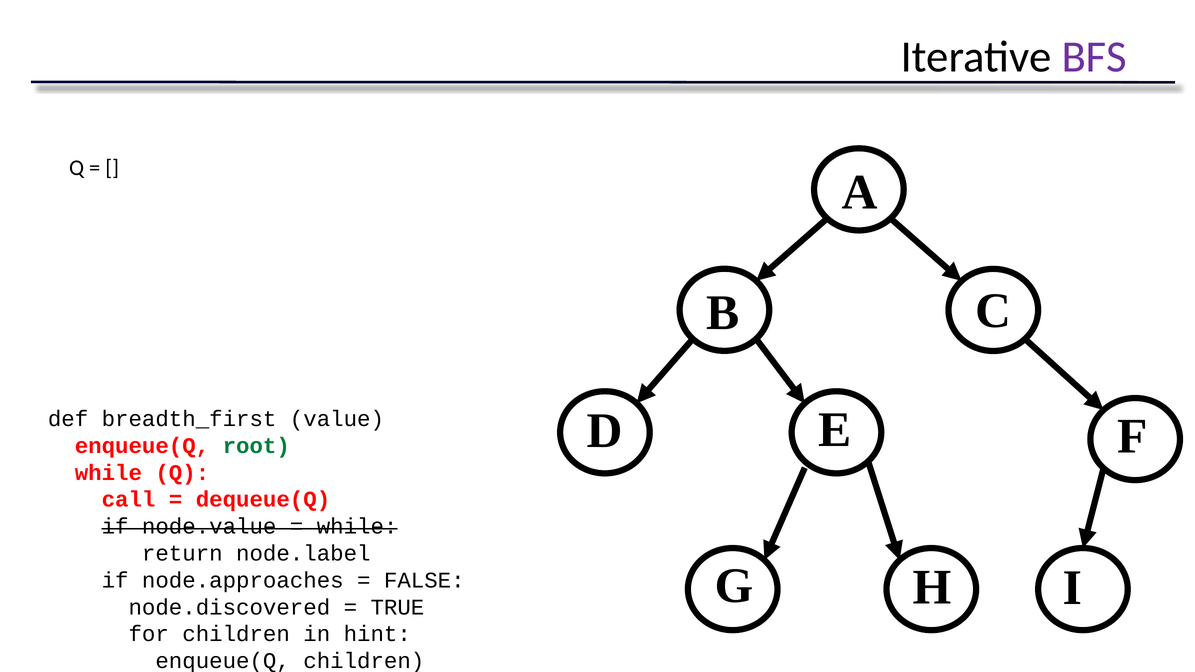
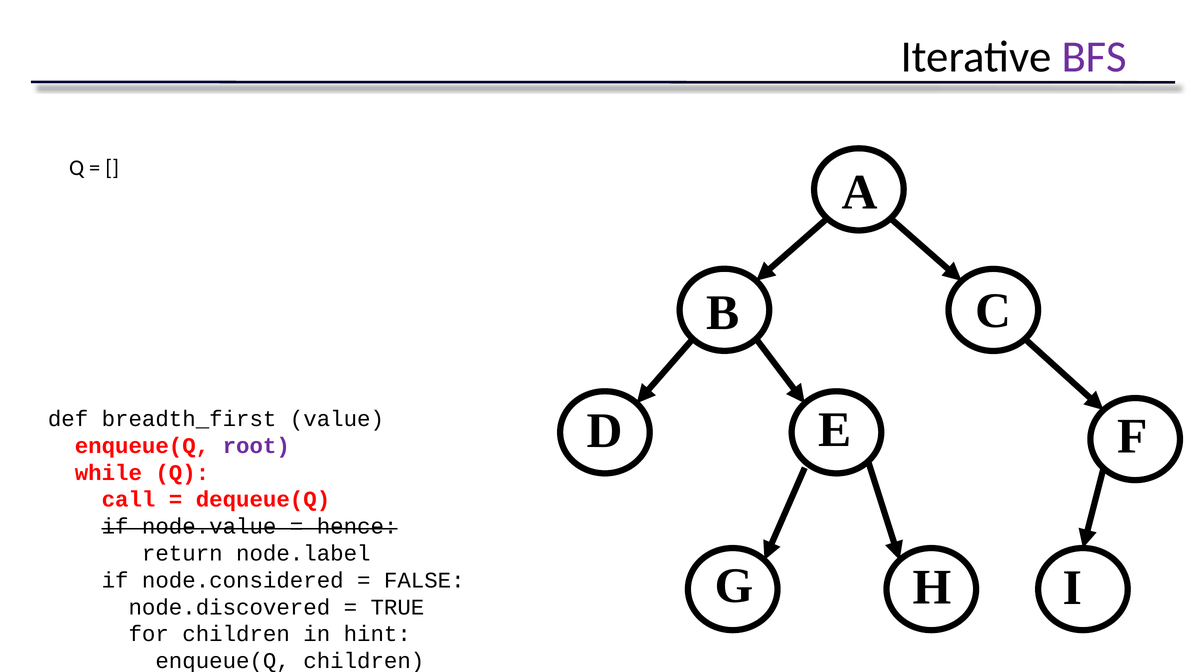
root colour: green -> purple
while at (357, 527): while -> hence
node.approaches: node.approaches -> node.considered
